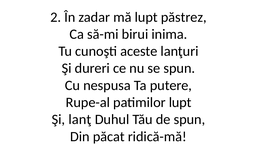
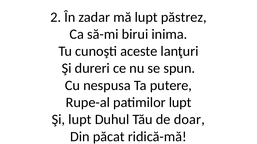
Şi lanţ: lanţ -> lupt
de spun: spun -> doar
